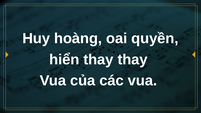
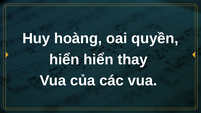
hiển thay: thay -> hiển
